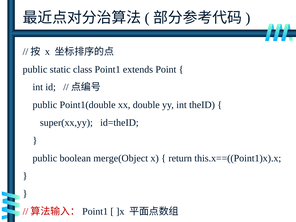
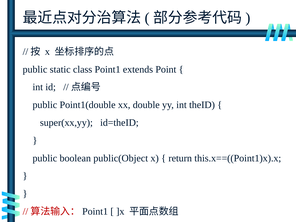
merge(Object: merge(Object -> public(Object
